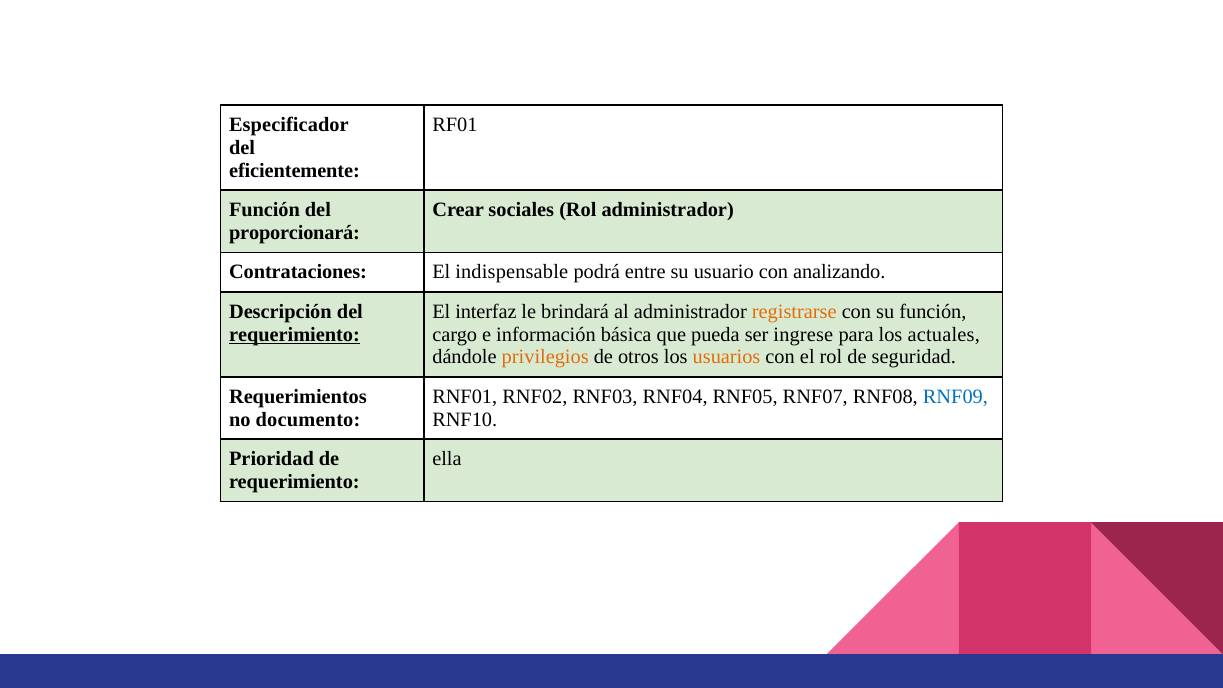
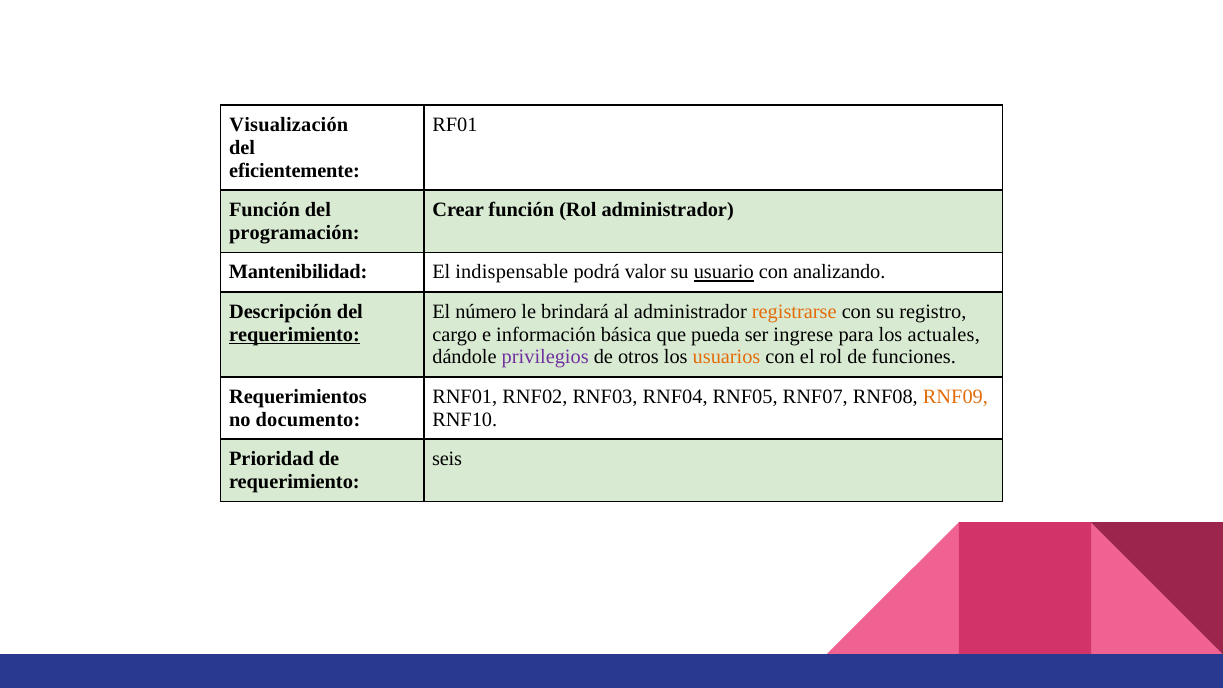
Especificador: Especificador -> Visualización
Crear sociales: sociales -> función
proporcionará: proporcionará -> programación
Contrataciones: Contrataciones -> Mantenibilidad
entre: entre -> valor
usuario underline: none -> present
interfaz: interfaz -> número
su función: función -> registro
privilegios colour: orange -> purple
seguridad: seguridad -> funciones
RNF09 colour: blue -> orange
ella: ella -> seis
